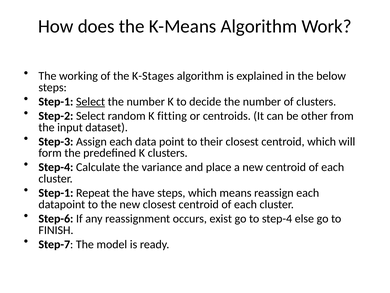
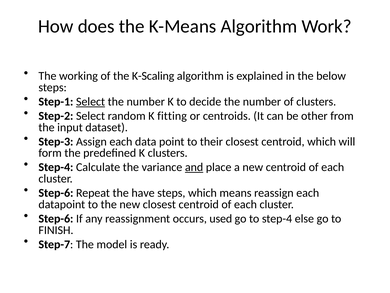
K-Stages: K-Stages -> K-Scaling
and underline: none -> present
Step-1 at (56, 193): Step-1 -> Step-6
exist: exist -> used
